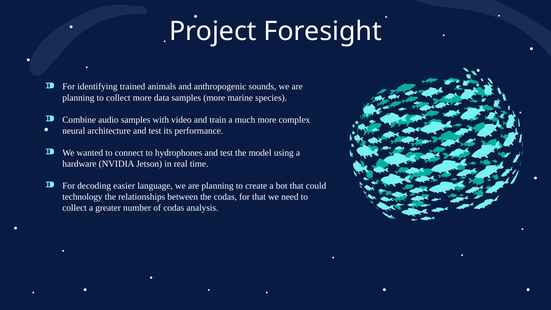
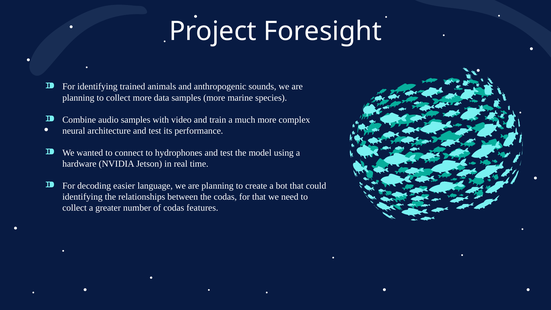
technology at (82, 197): technology -> identifying
analysis: analysis -> features
